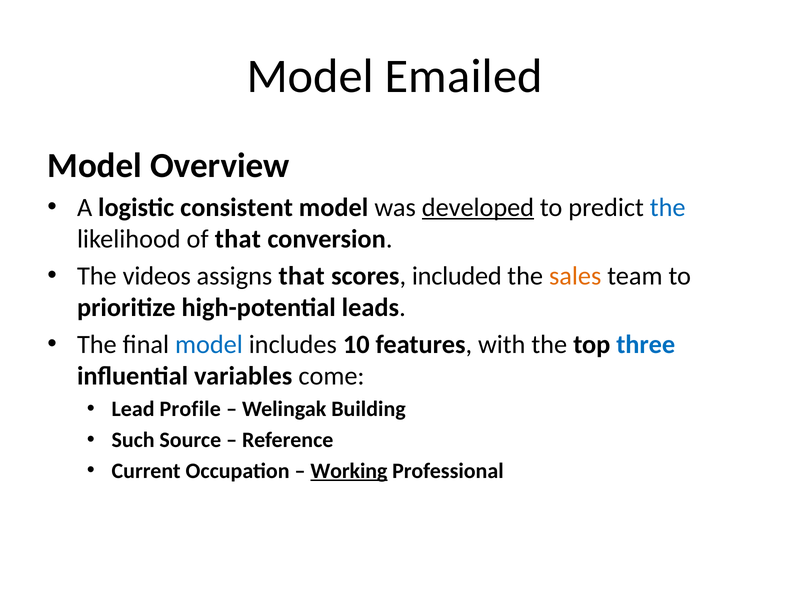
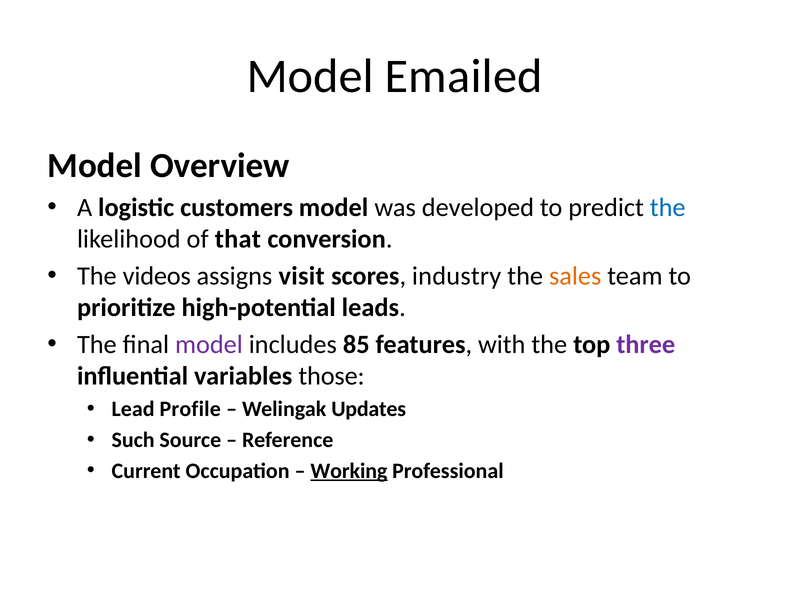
consistent: consistent -> customers
developed underline: present -> none
assigns that: that -> visit
included: included -> industry
model at (209, 344) colour: blue -> purple
10: 10 -> 85
three colour: blue -> purple
come: come -> those
Building: Building -> Updates
